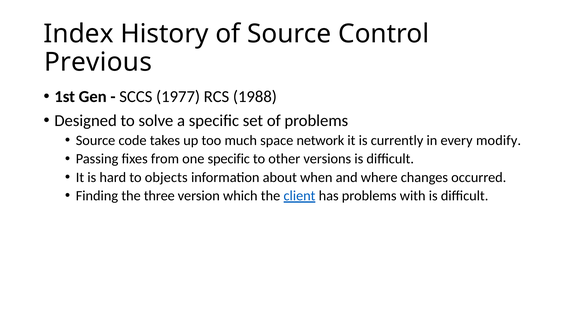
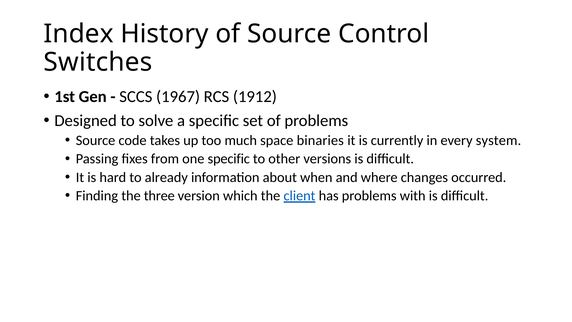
Previous: Previous -> Switches
1977: 1977 -> 1967
1988: 1988 -> 1912
network: network -> binaries
modify: modify -> system
objects: objects -> already
